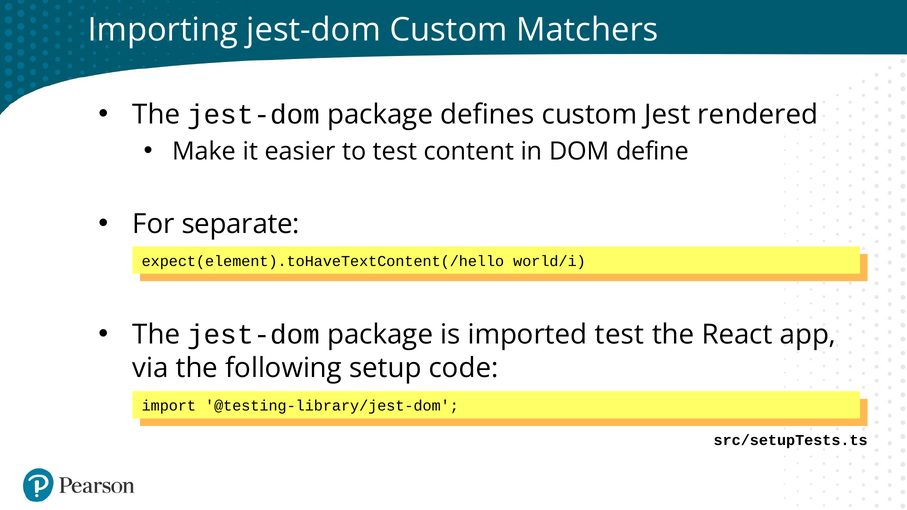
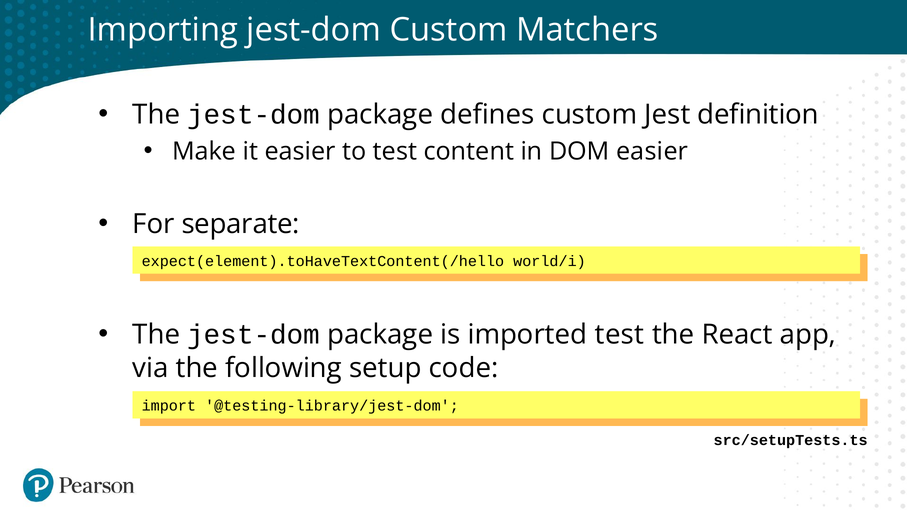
rendered: rendered -> definition
DOM define: define -> easier
